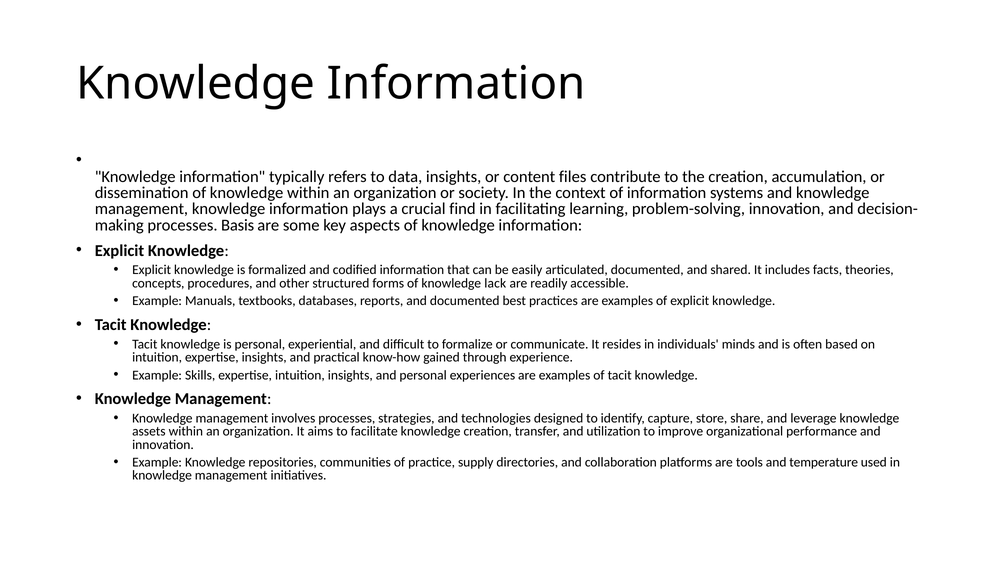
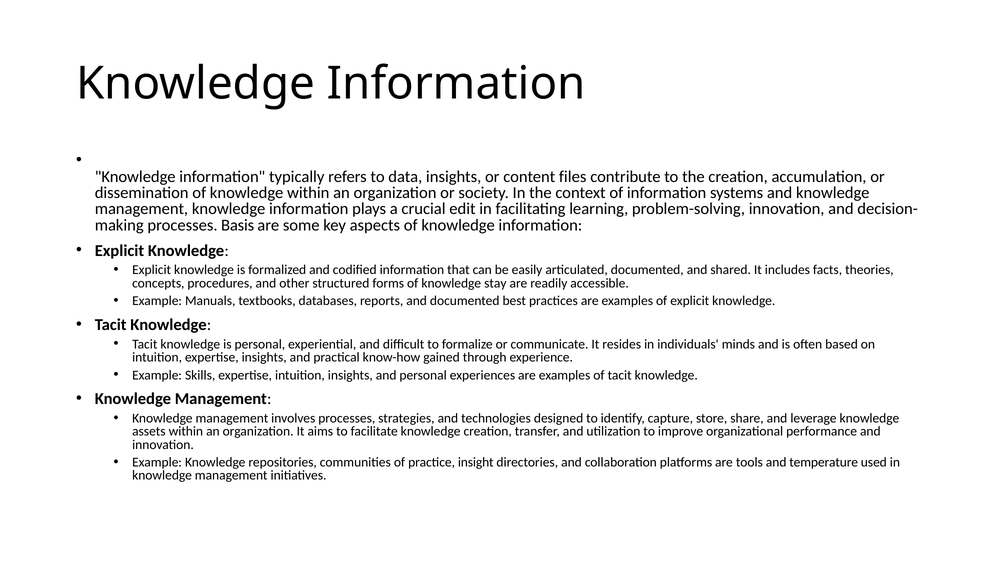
find: find -> edit
lack: lack -> stay
supply: supply -> insight
